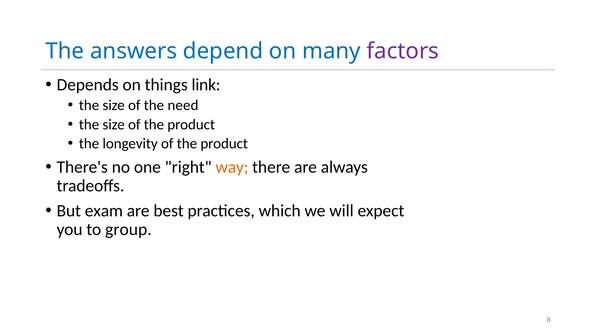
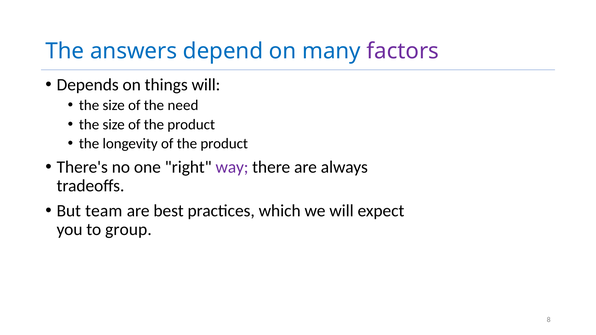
things link: link -> will
way colour: orange -> purple
exam: exam -> team
